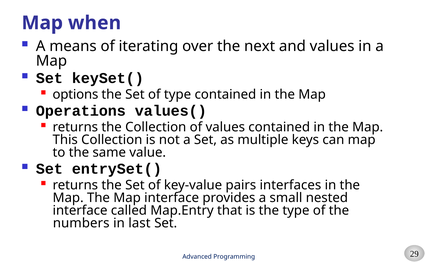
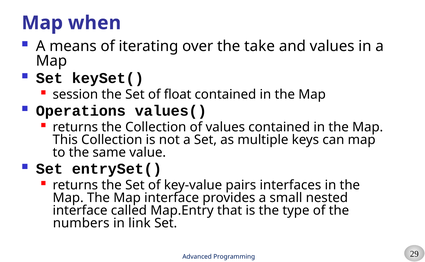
next: next -> take
options: options -> session
of type: type -> float
last: last -> link
